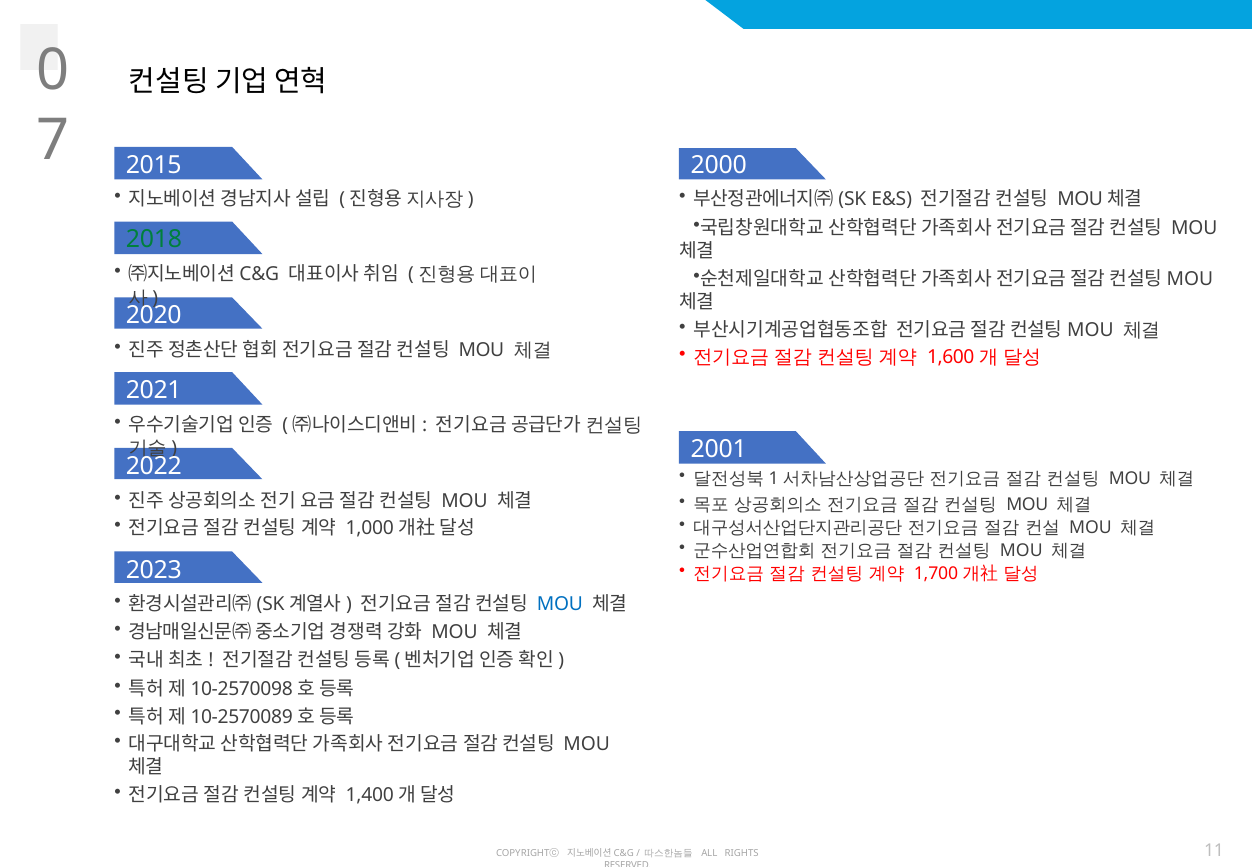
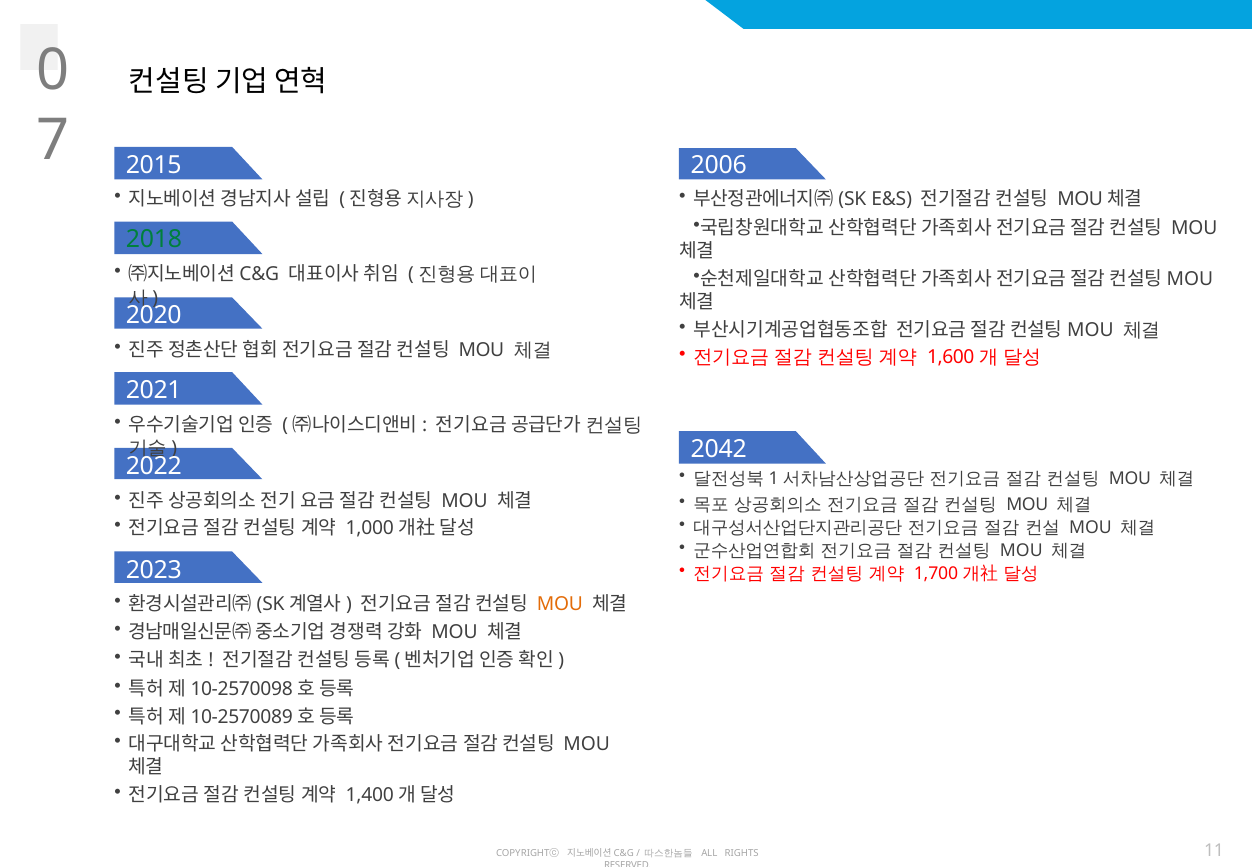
2000: 2000 -> 2006
2001: 2001 -> 2042
MOU at (560, 604) colour: blue -> orange
